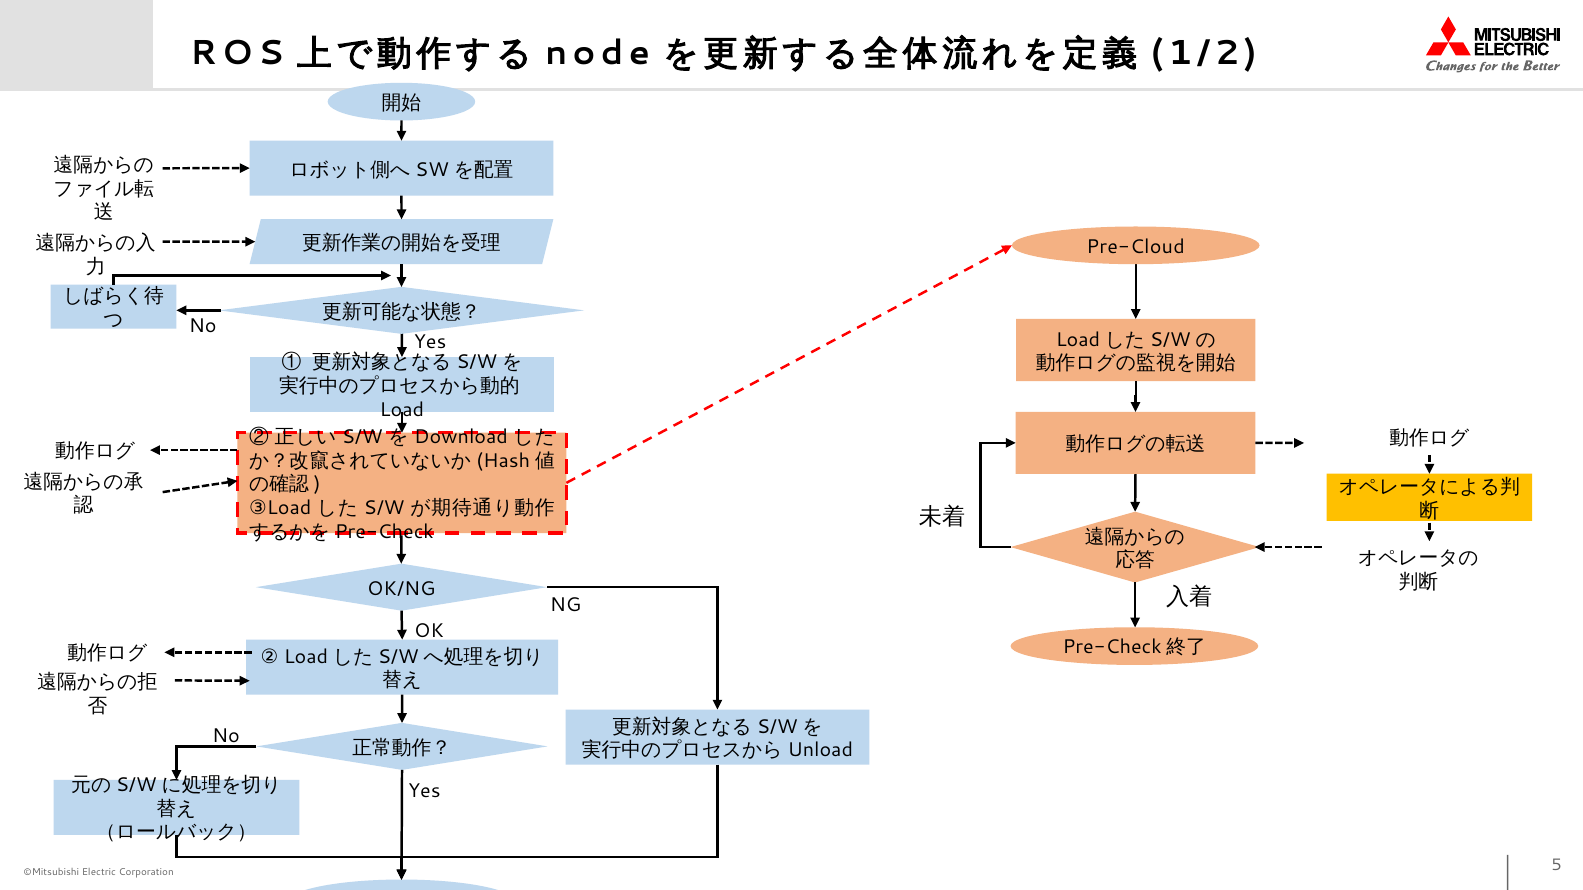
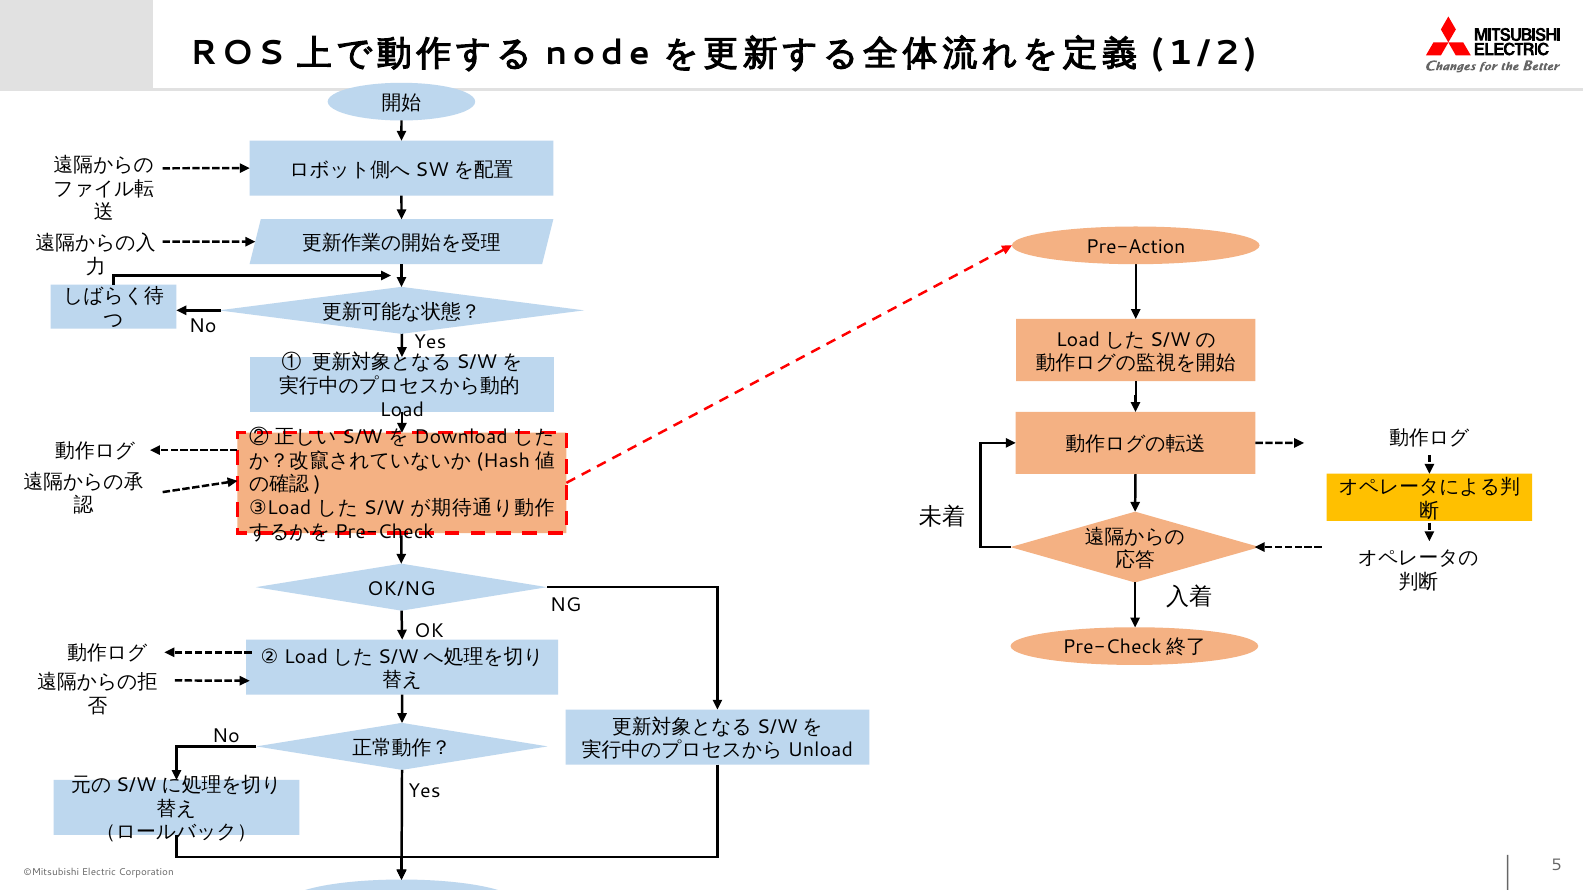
Pre-Cloud: Pre-Cloud -> Pre-Action
